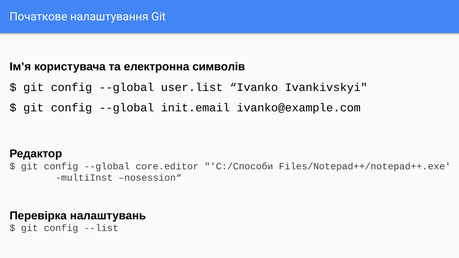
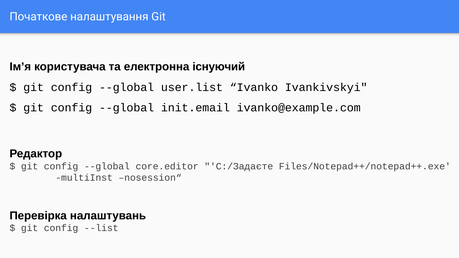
символів: символів -> існуючий
C:/Способи: C:/Способи -> C:/Задаєте
